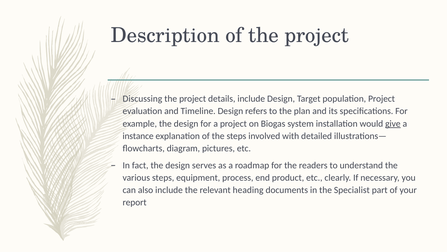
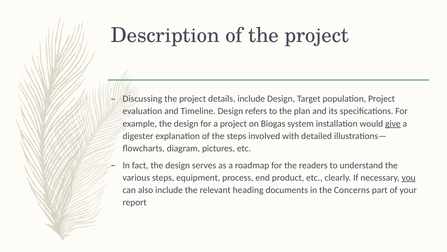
instance: instance -> digester
you underline: none -> present
Specialist: Specialist -> Concerns
